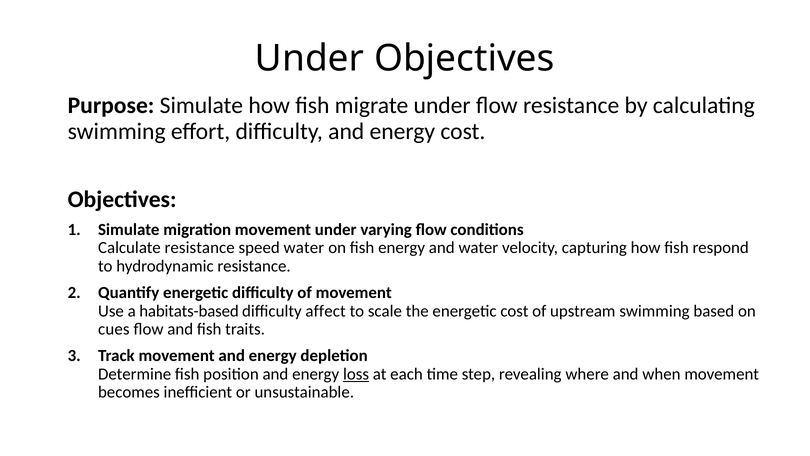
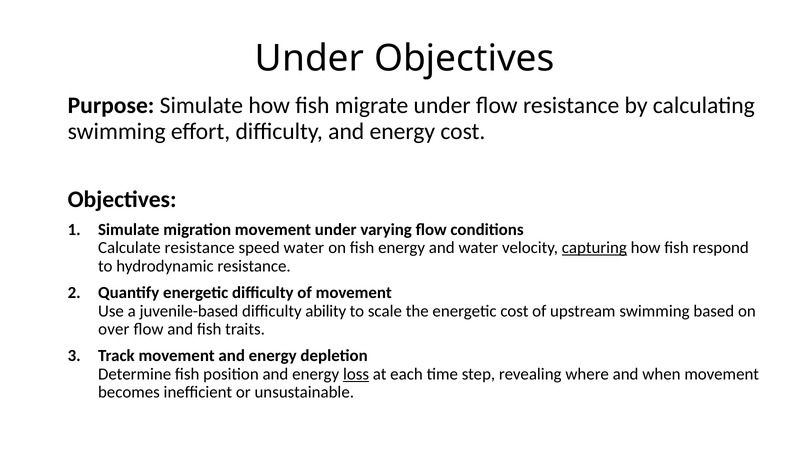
capturing underline: none -> present
habitats-based: habitats-based -> juvenile-based
affect: affect -> ability
cues: cues -> over
